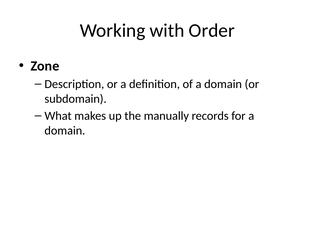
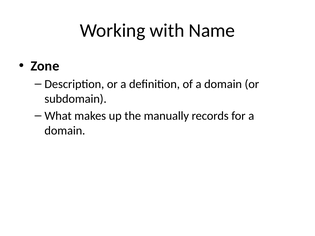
Order: Order -> Name
